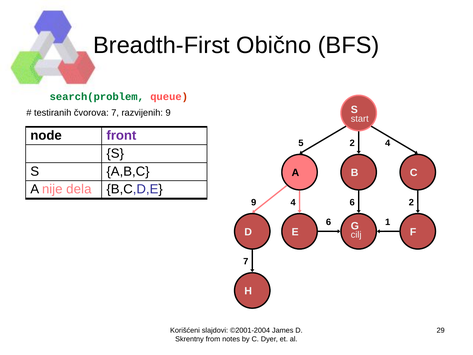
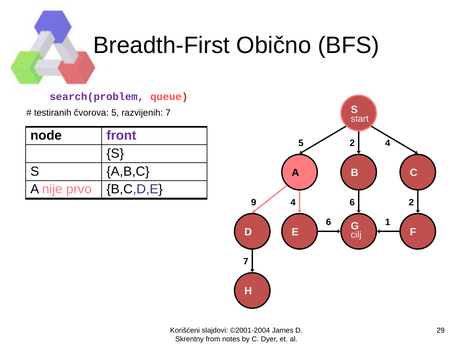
search(problem colour: green -> purple
čvorova 7: 7 -> 5
razvijenih 9: 9 -> 7
dela: dela -> prvo
